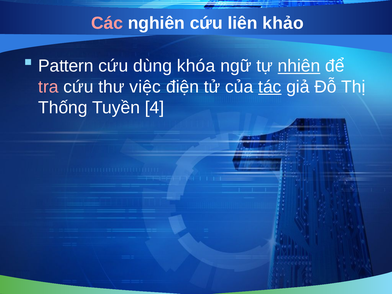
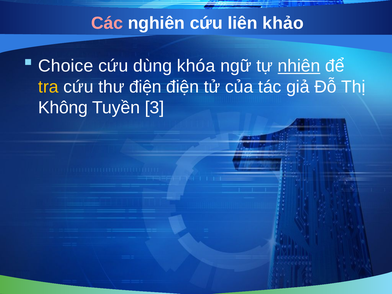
Pattern: Pattern -> Choice
tra colour: pink -> yellow
thư việc: việc -> điện
tác underline: present -> none
Thống: Thống -> Không
4: 4 -> 3
